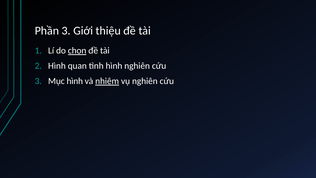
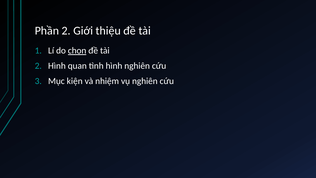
Phần 3: 3 -> 2
Mục hình: hình -> kiện
nhiệm underline: present -> none
